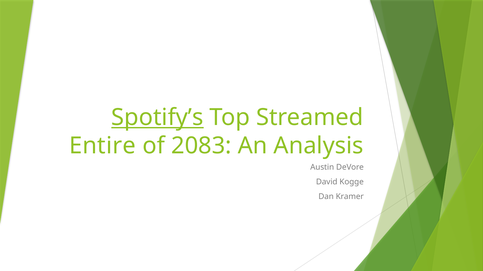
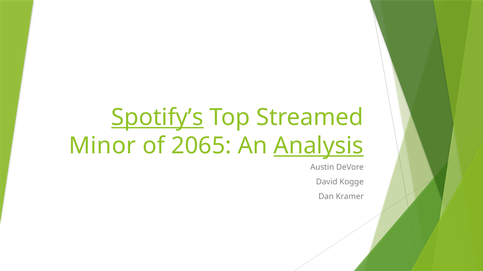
Entire: Entire -> Minor
2083: 2083 -> 2065
Analysis underline: none -> present
